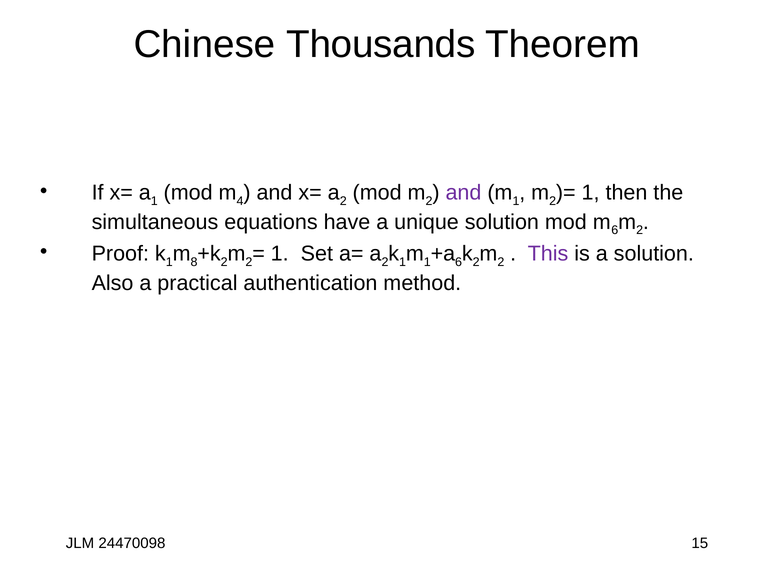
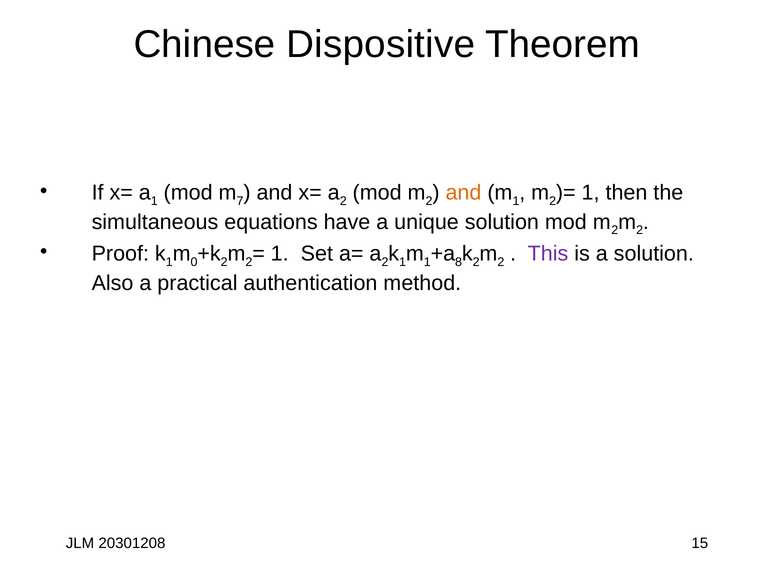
Thousands: Thousands -> Dispositive
4: 4 -> 7
and at (463, 192) colour: purple -> orange
6 at (615, 230): 6 -> 2
8: 8 -> 0
6 at (459, 262): 6 -> 8
24470098: 24470098 -> 20301208
